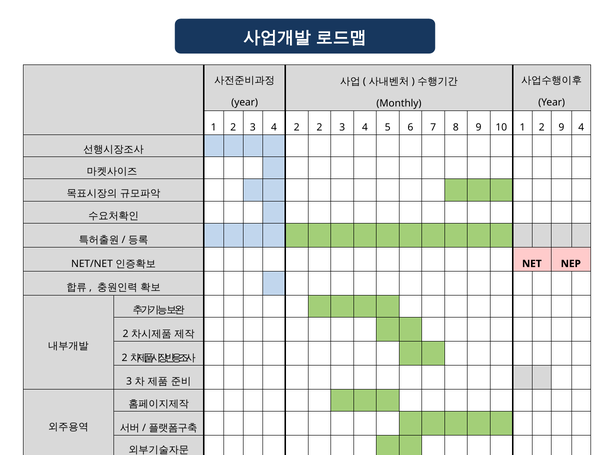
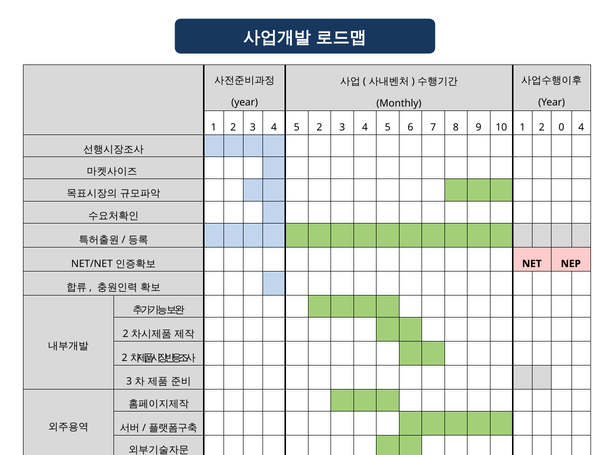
2 at (297, 127): 2 -> 5
2 9: 9 -> 0
